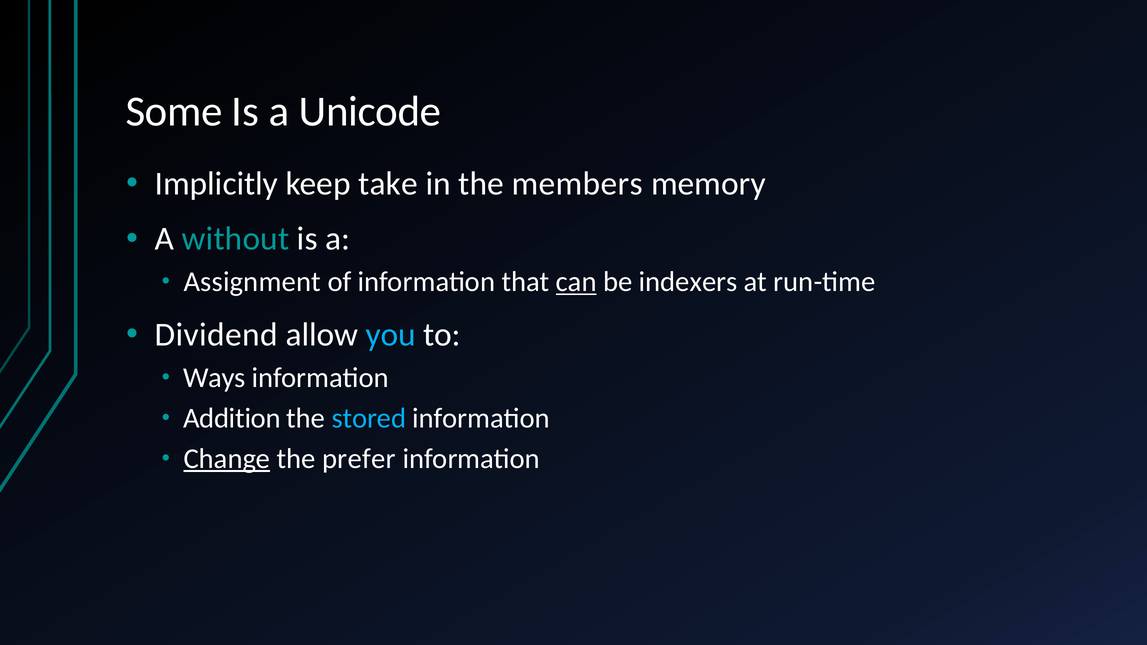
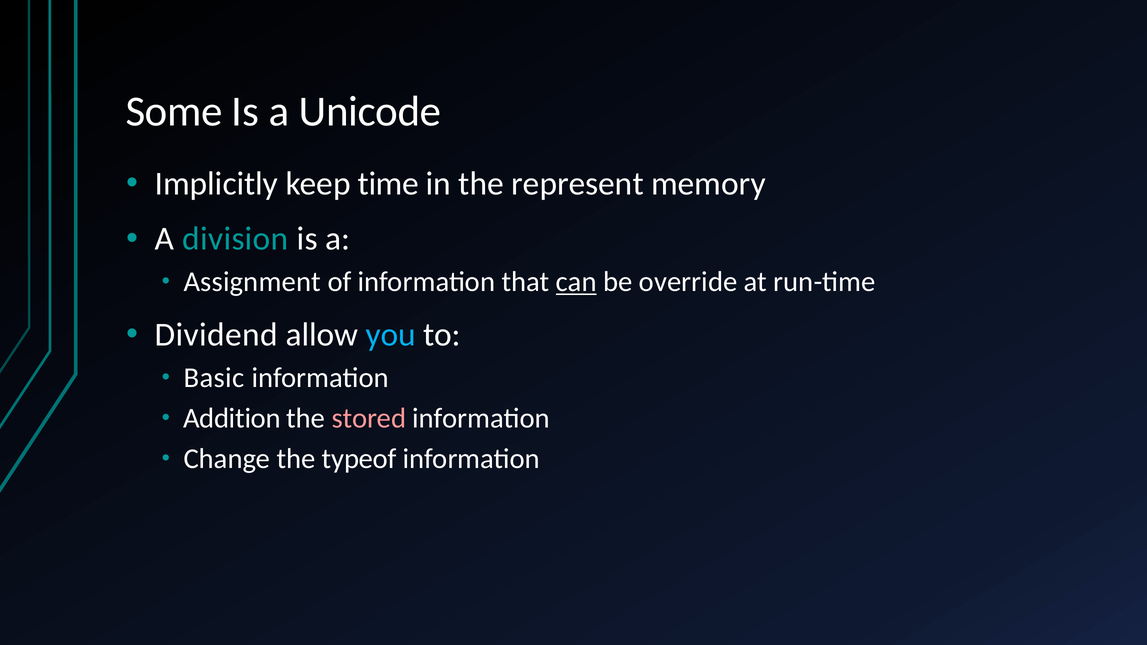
take: take -> time
members: members -> represent
without: without -> division
indexers: indexers -> override
Ways: Ways -> Basic
stored colour: light blue -> pink
Change underline: present -> none
prefer: prefer -> typeof
